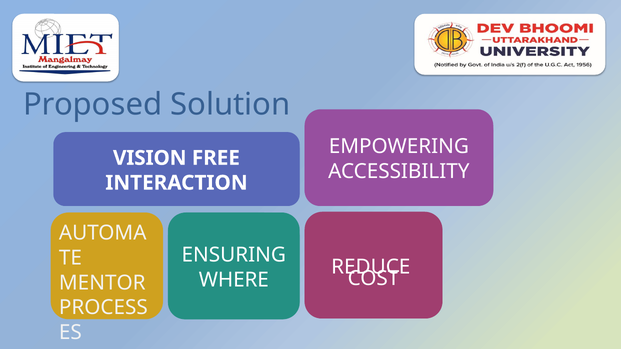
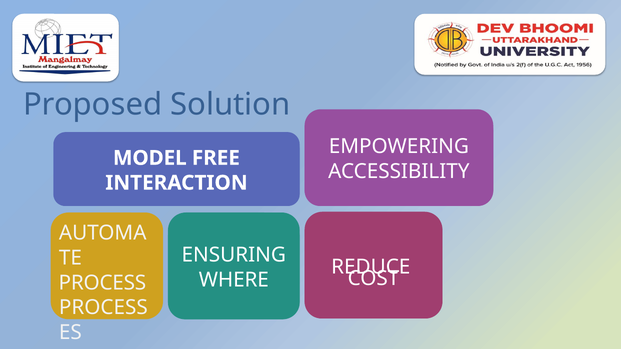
VISION: VISION -> MODEL
MENTOR at (102, 283): MENTOR -> PROCESS
